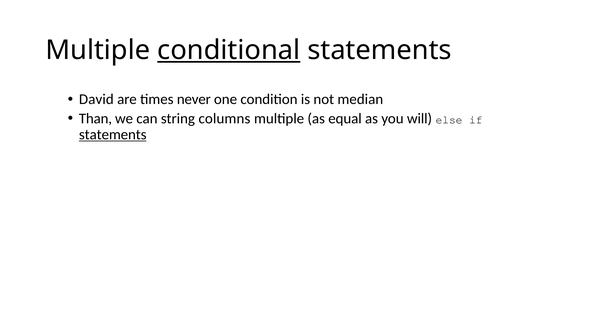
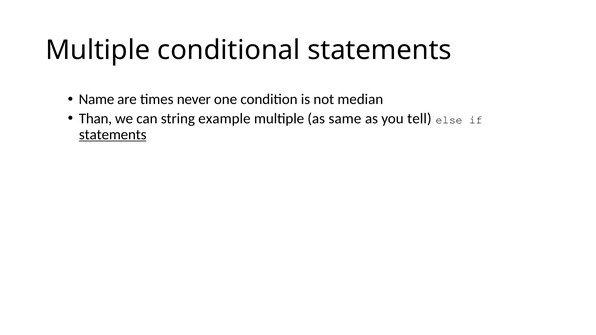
conditional underline: present -> none
David: David -> Name
columns: columns -> example
equal: equal -> same
will: will -> tell
